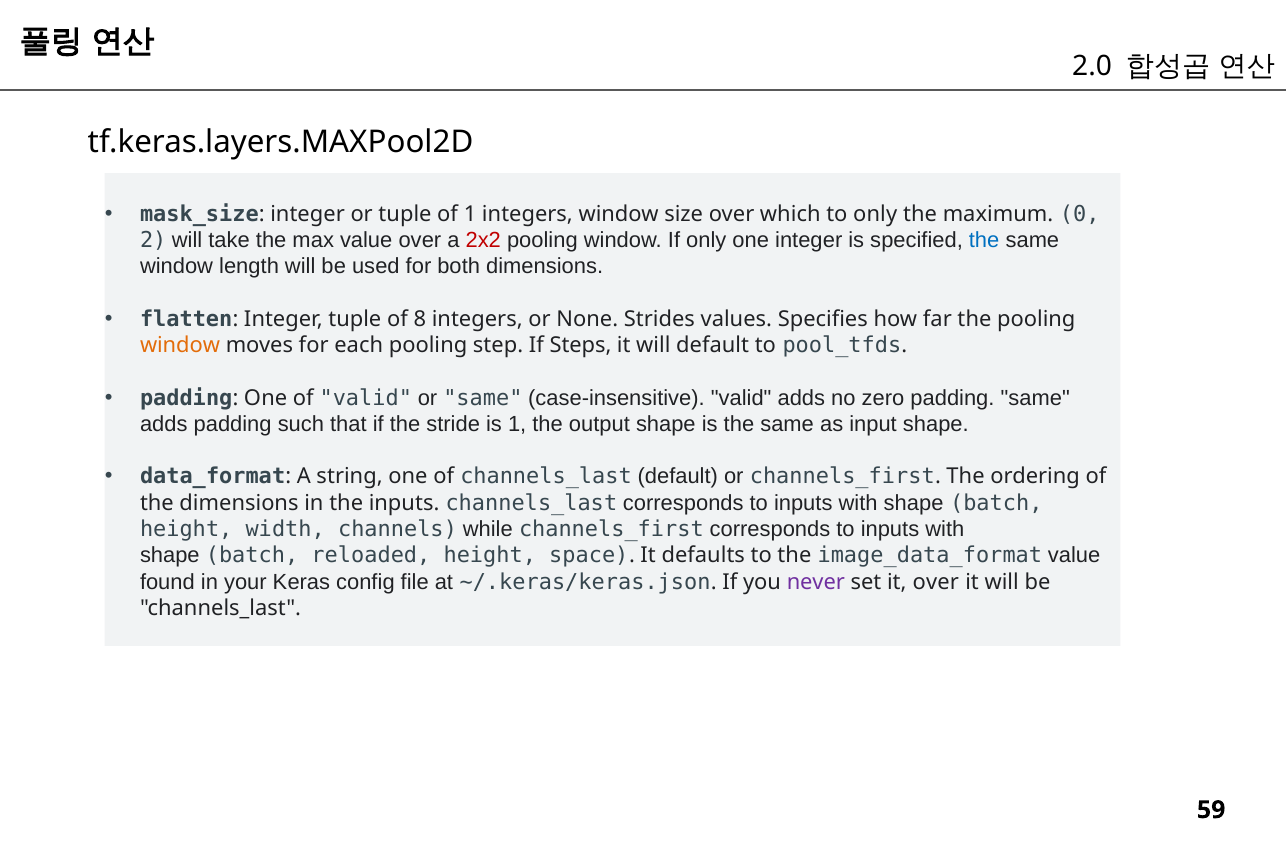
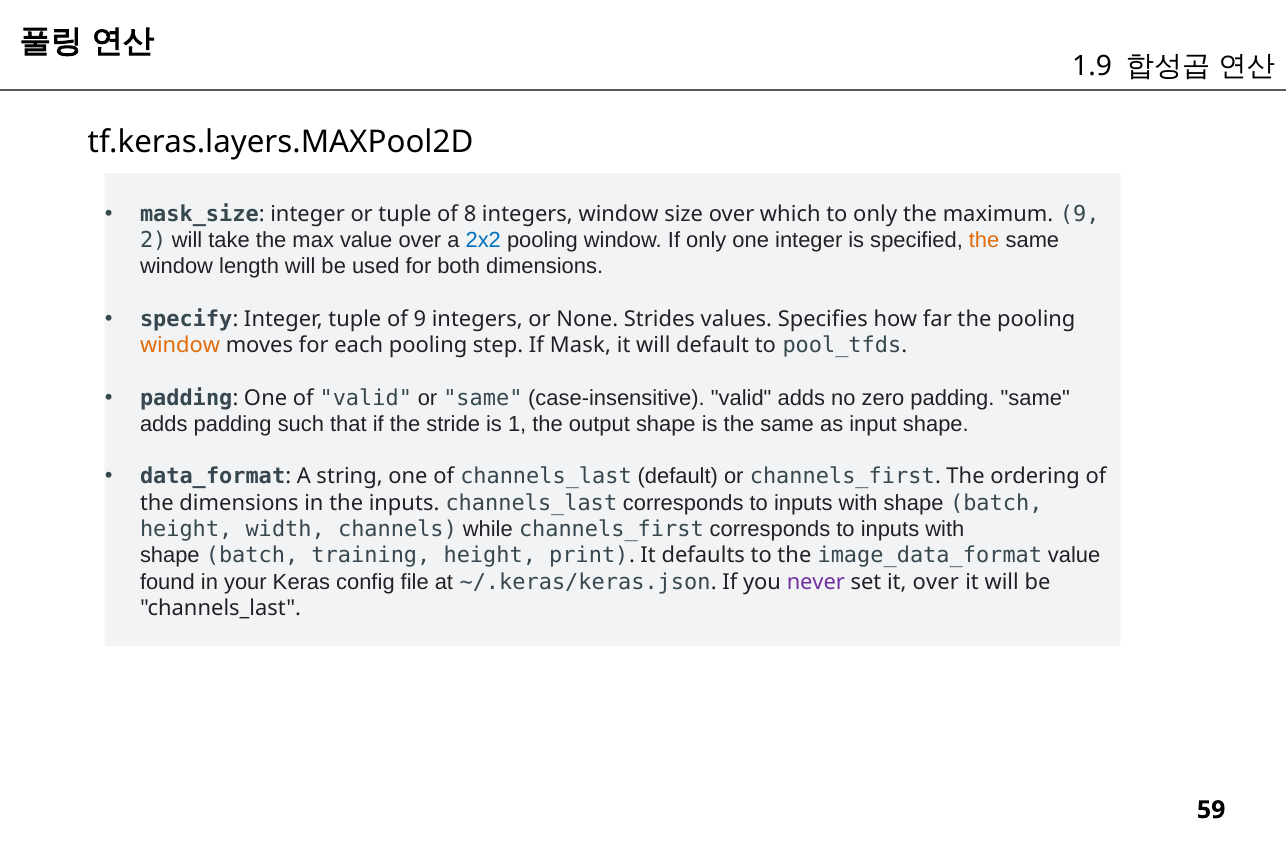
2.0: 2.0 -> 1.9
of 1: 1 -> 8
maximum 0: 0 -> 9
2x2 colour: red -> blue
the at (984, 241) colour: blue -> orange
flatten: flatten -> specify
of 8: 8 -> 9
Steps: Steps -> Mask
reloaded: reloaded -> training
space: space -> print
